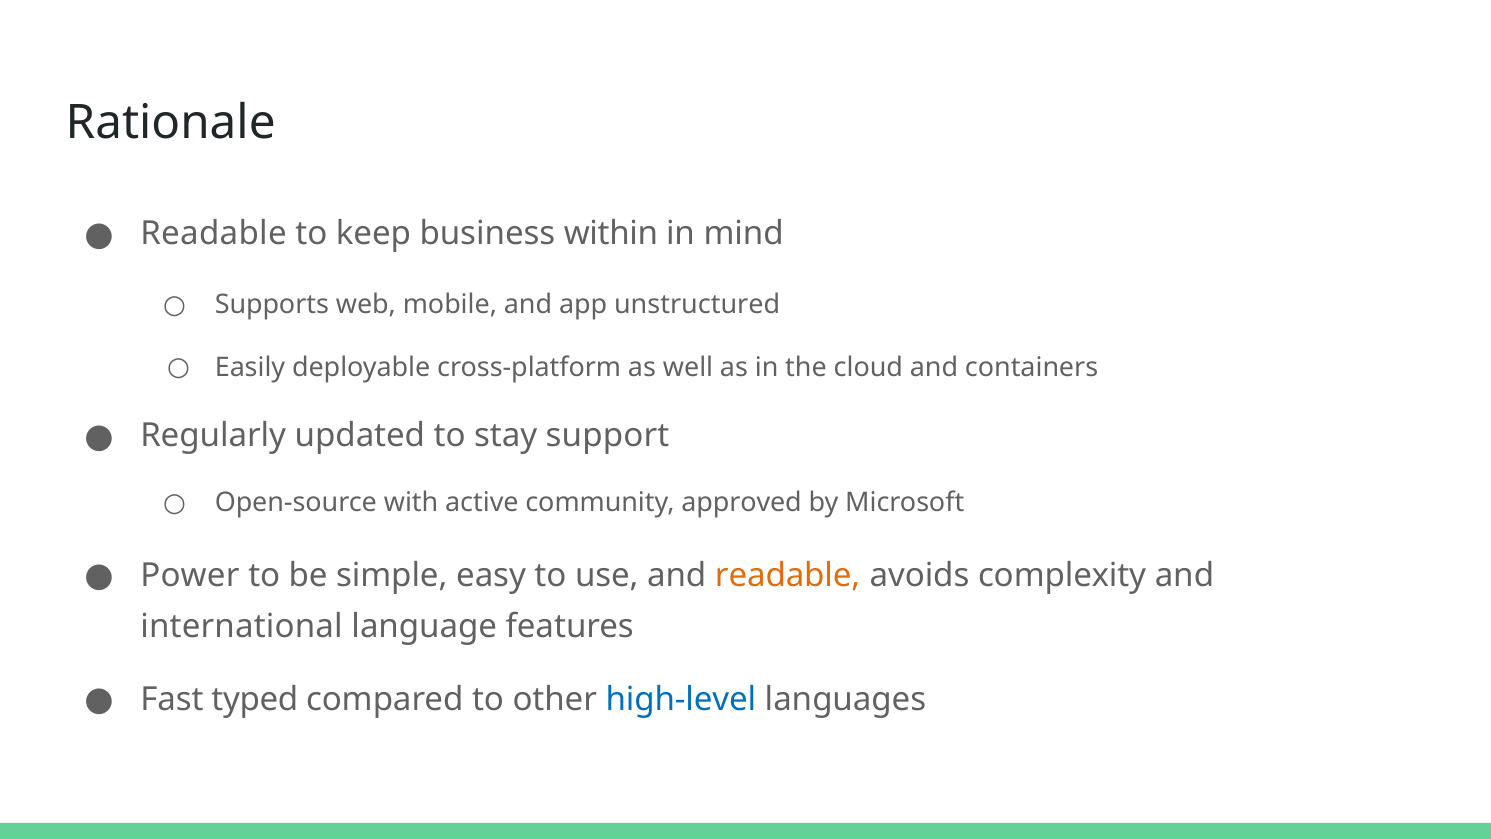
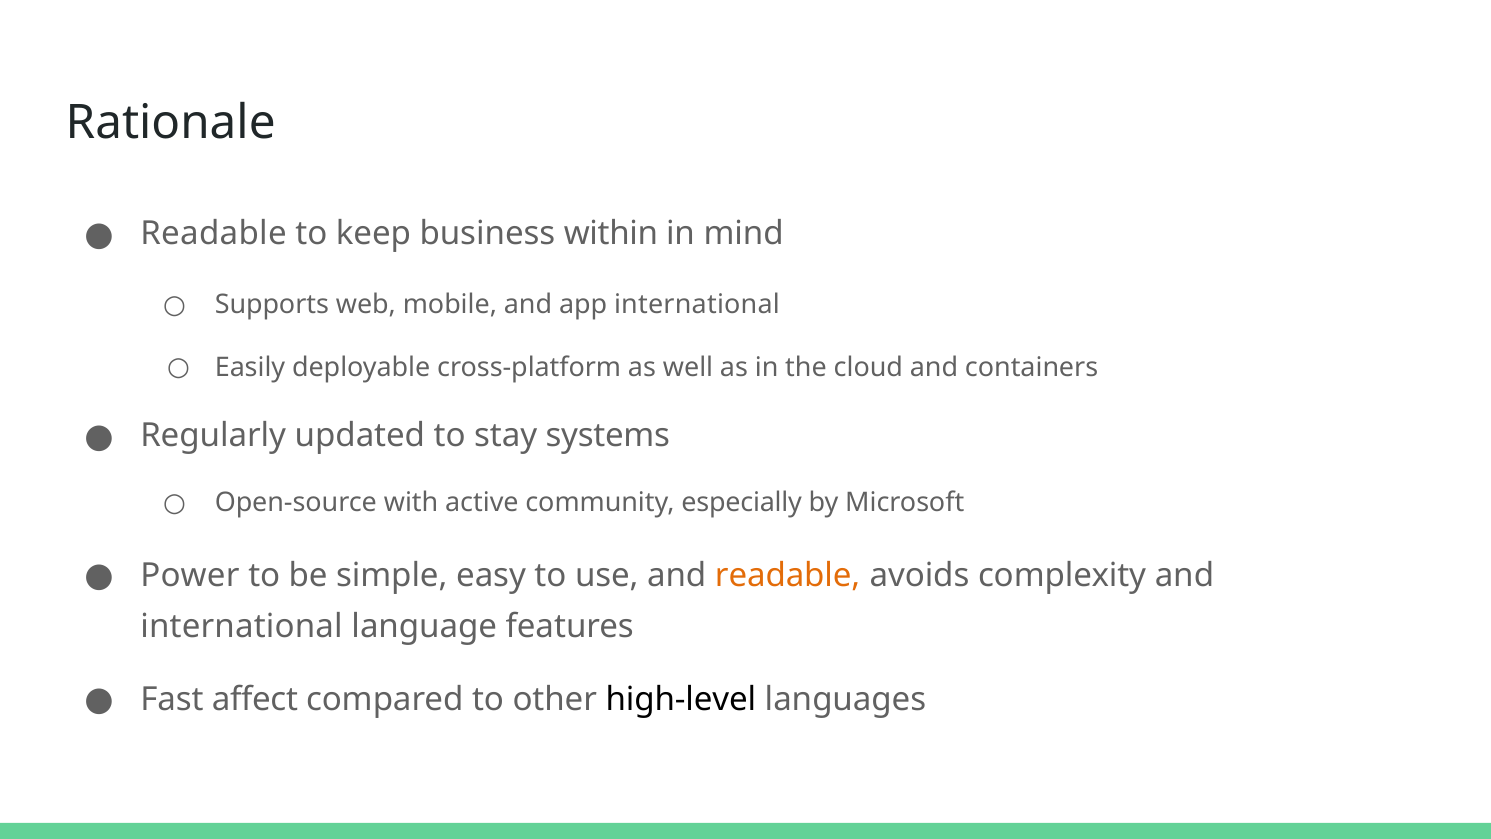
app unstructured: unstructured -> international
support: support -> systems
approved: approved -> especially
typed: typed -> affect
high-level colour: blue -> black
